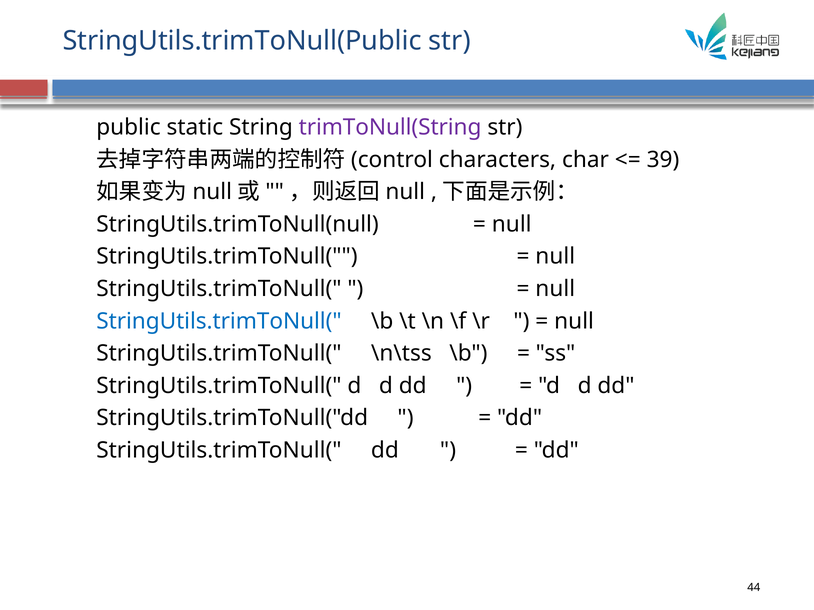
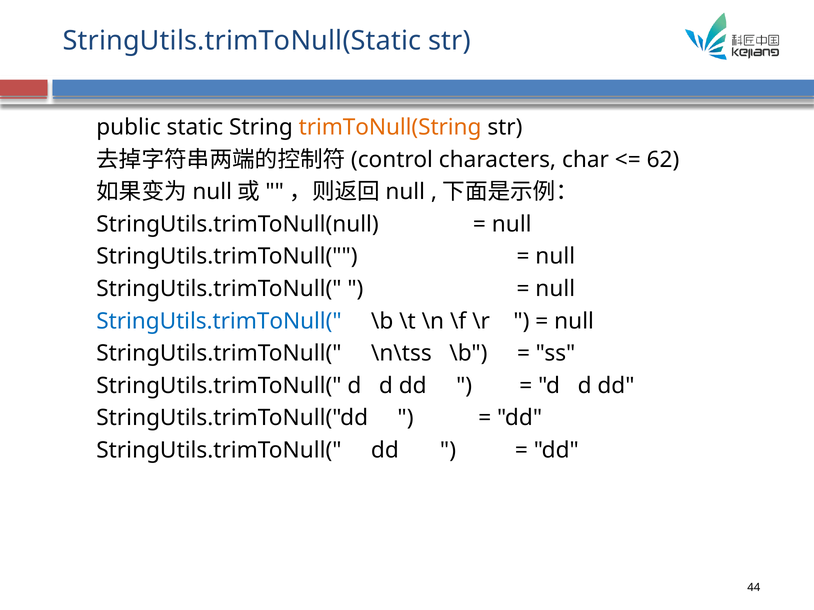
StringUtils.trimToNull(Public: StringUtils.trimToNull(Public -> StringUtils.trimToNull(Static
trimToNull(String colour: purple -> orange
39: 39 -> 62
